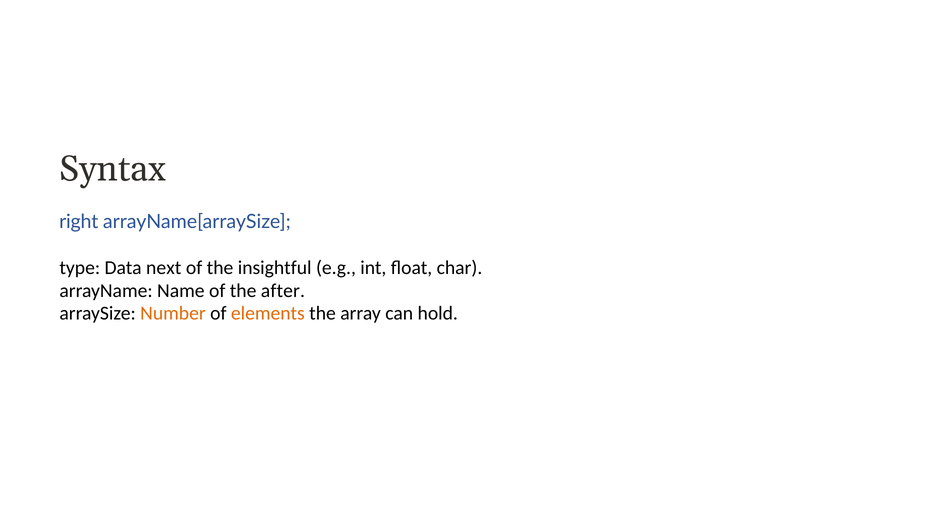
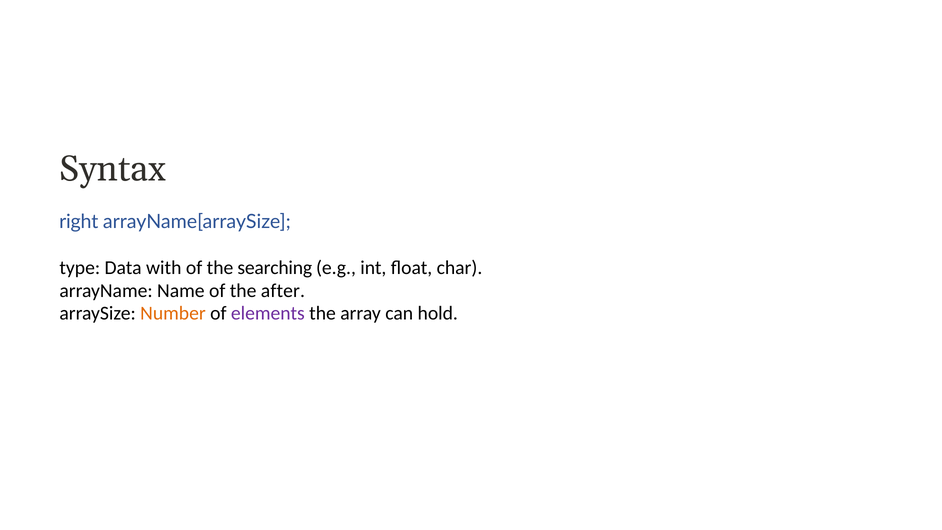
next: next -> with
insightful: insightful -> searching
elements colour: orange -> purple
